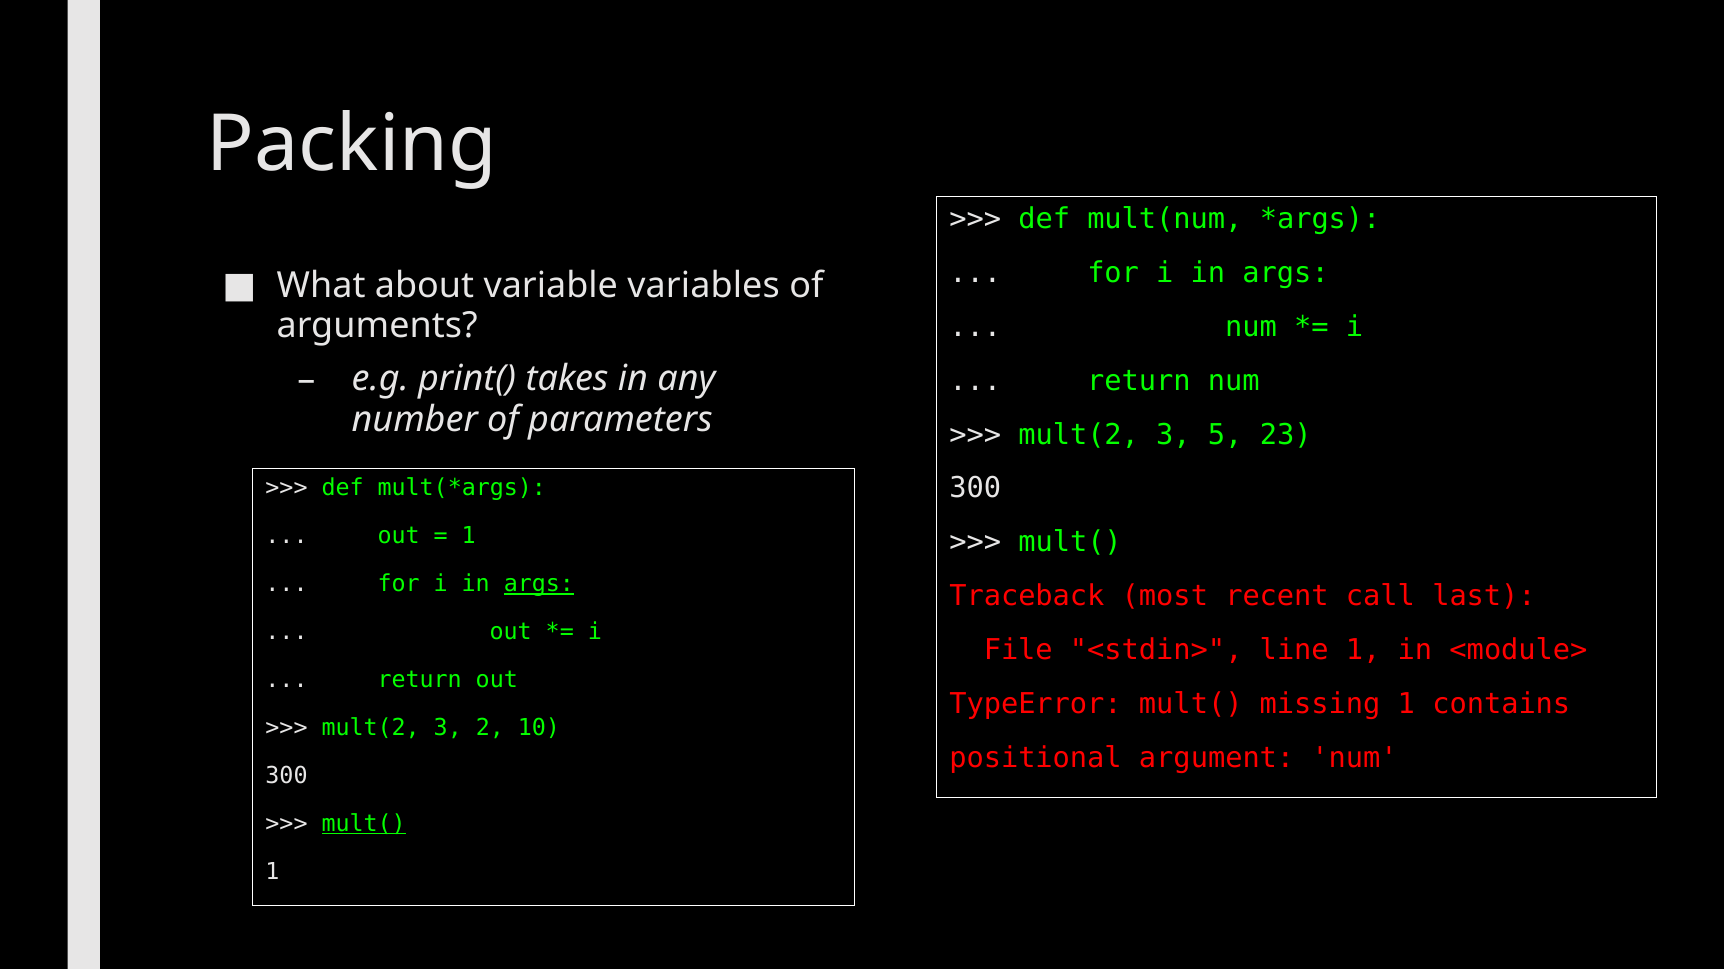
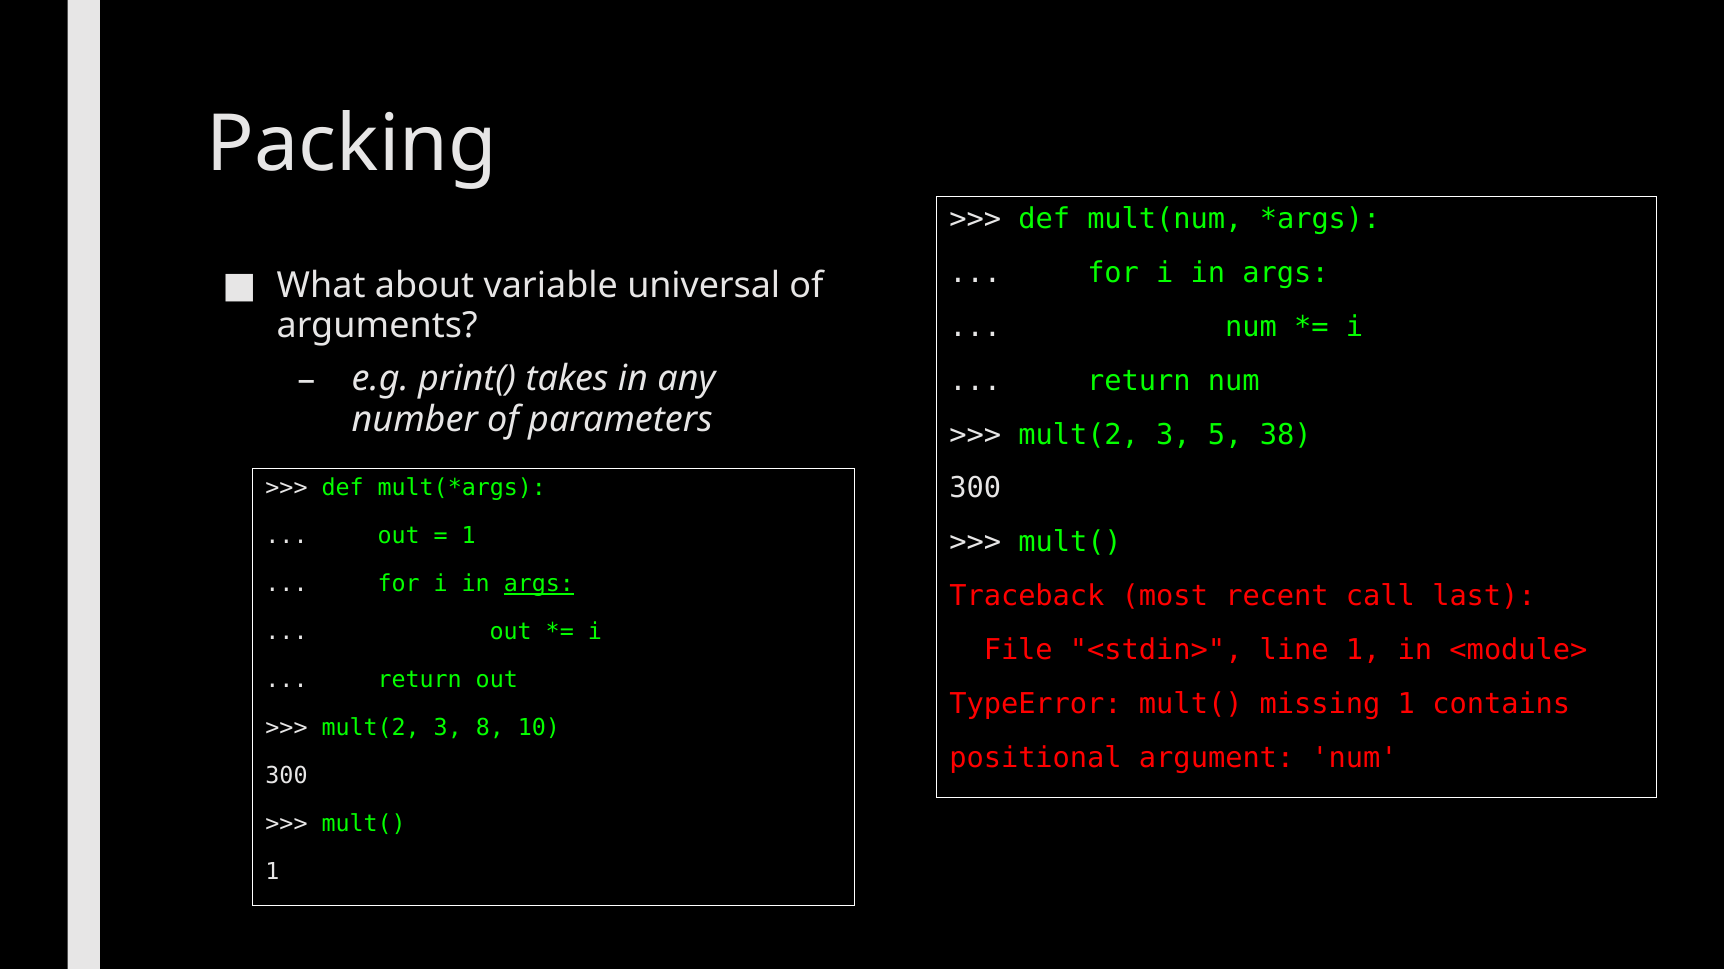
variables: variables -> universal
23: 23 -> 38
2: 2 -> 8
mult( at (364, 824) underline: present -> none
